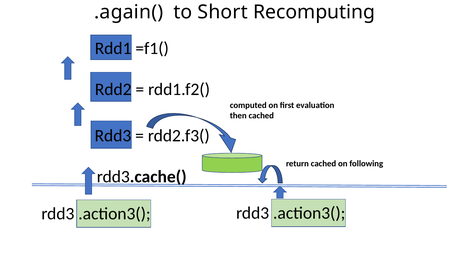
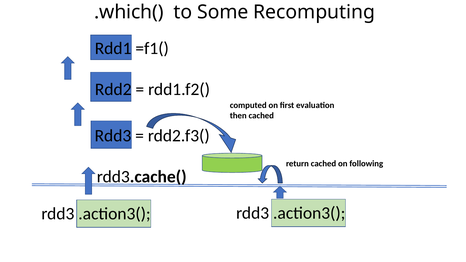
.again(: .again( -> .which(
Short: Short -> Some
